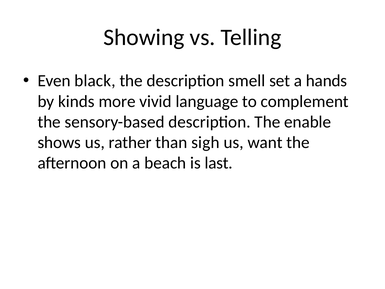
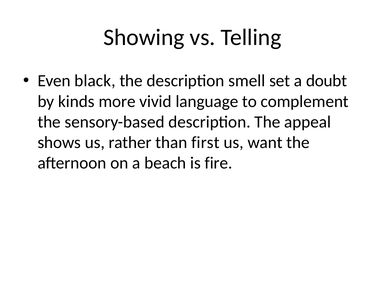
hands: hands -> doubt
enable: enable -> appeal
sigh: sigh -> first
last: last -> fire
